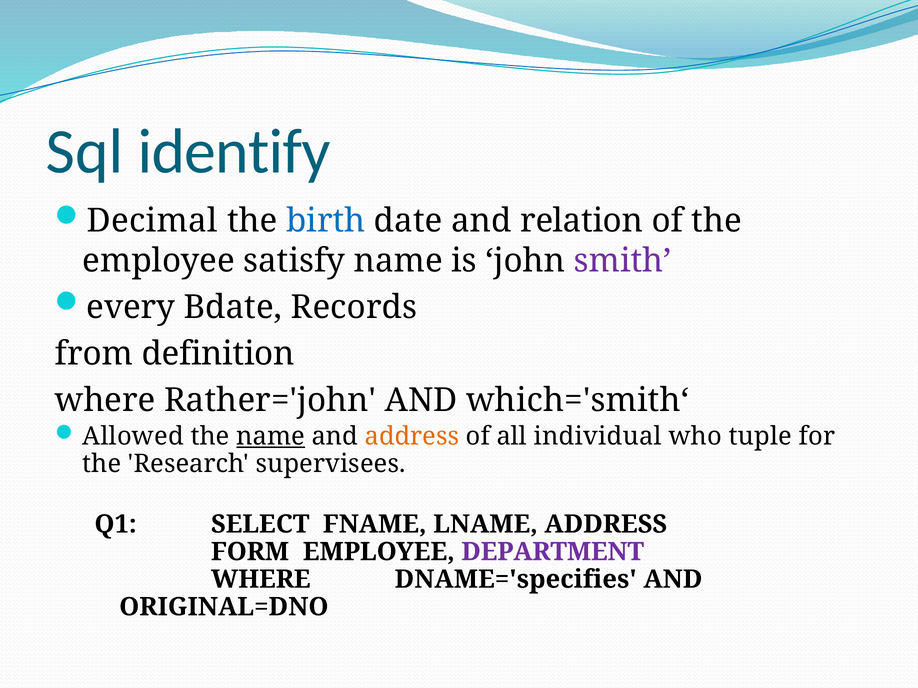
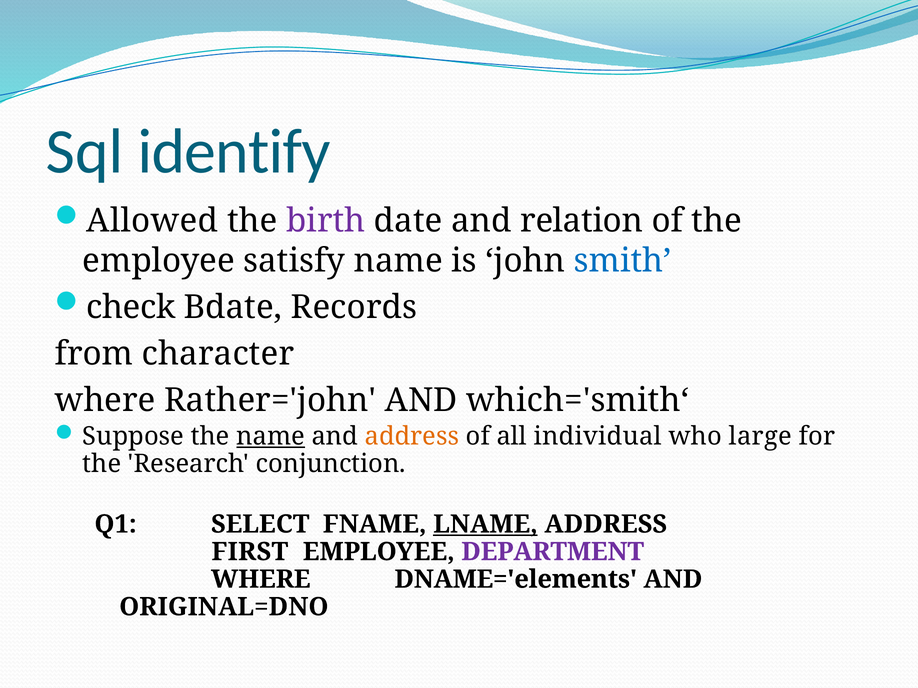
Decimal: Decimal -> Allowed
birth colour: blue -> purple
smith colour: purple -> blue
every: every -> check
definition: definition -> character
Allowed: Allowed -> Suppose
tuple: tuple -> large
supervisees: supervisees -> conjunction
LNAME underline: none -> present
FORM: FORM -> FIRST
DNAME='specifies: DNAME='specifies -> DNAME='elements
